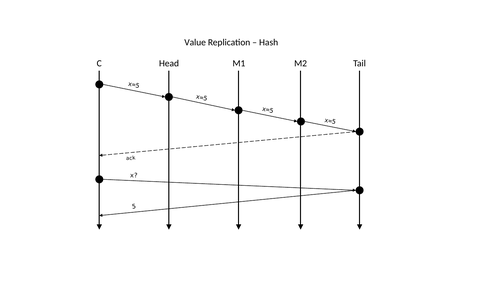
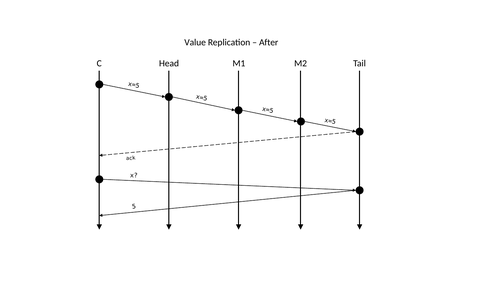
Hash: Hash -> After
